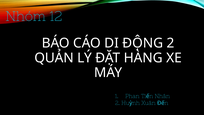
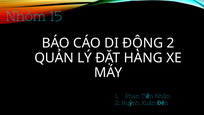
12: 12 -> 15
